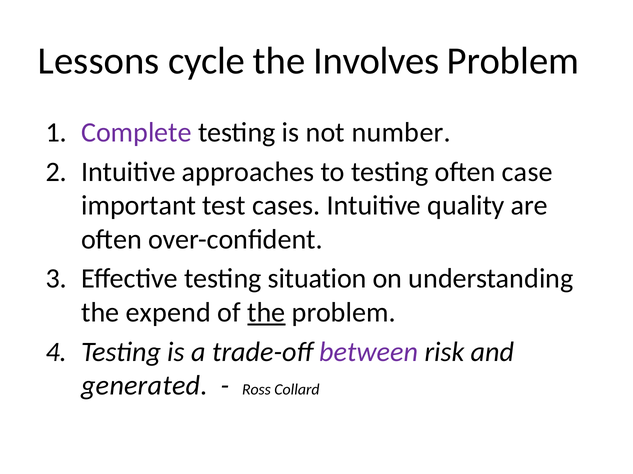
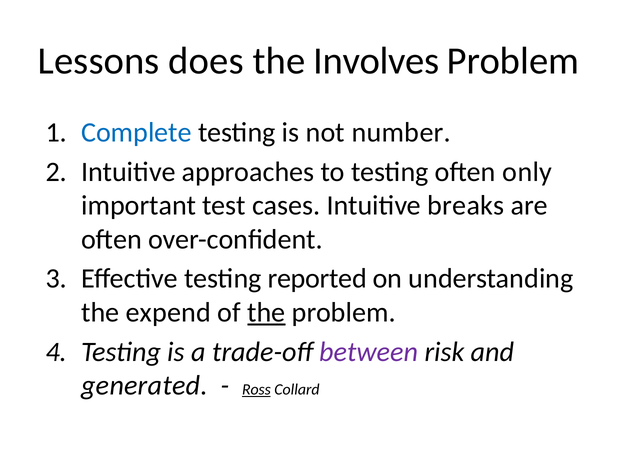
cycle: cycle -> does
Complete colour: purple -> blue
case: case -> only
quality: quality -> breaks
situation: situation -> reported
Ross underline: none -> present
